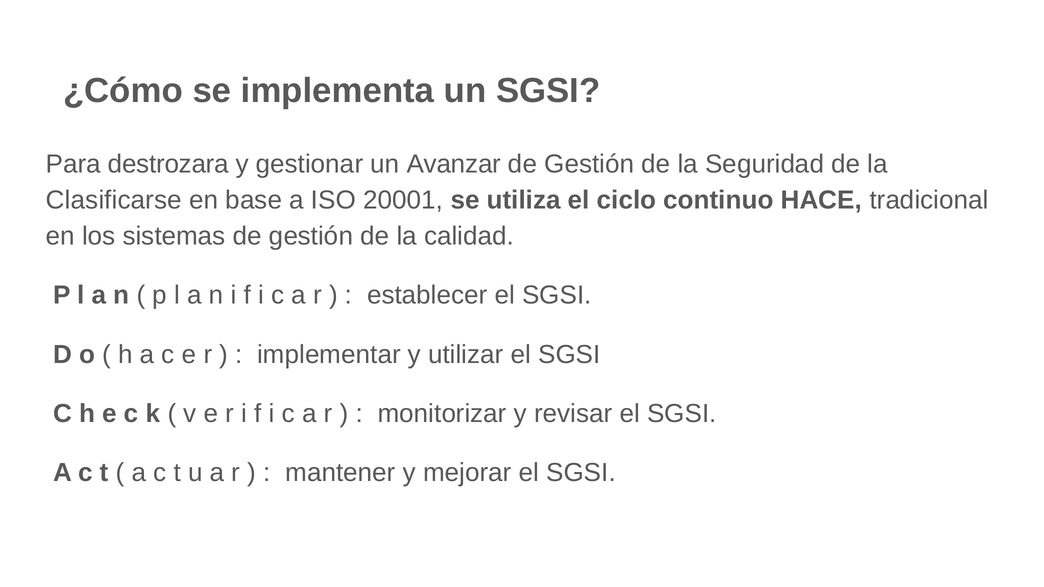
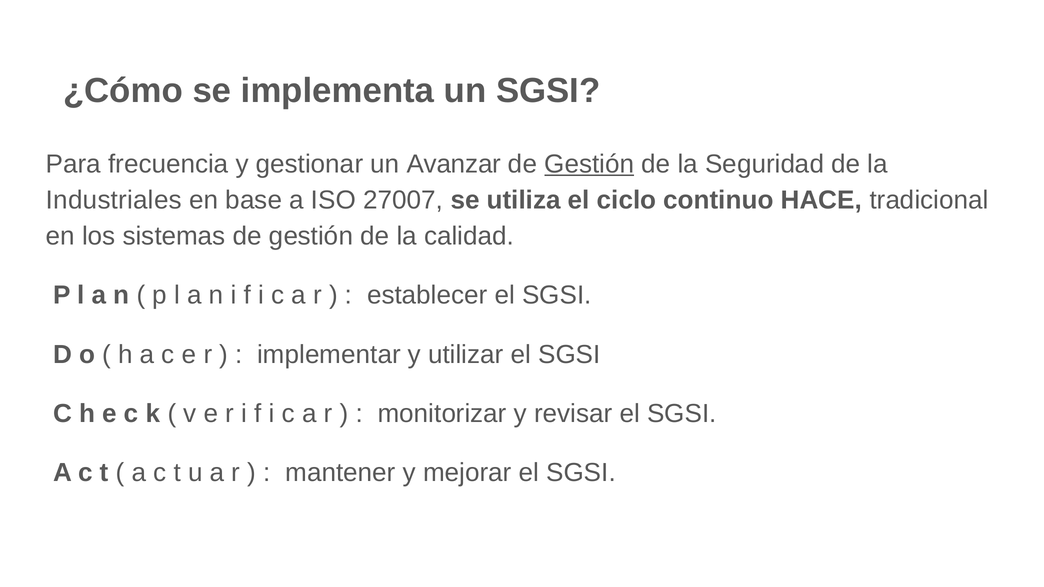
destrozara: destrozara -> frecuencia
Gestión at (589, 164) underline: none -> present
Clasificarse: Clasificarse -> Industriales
20001: 20001 -> 27007
